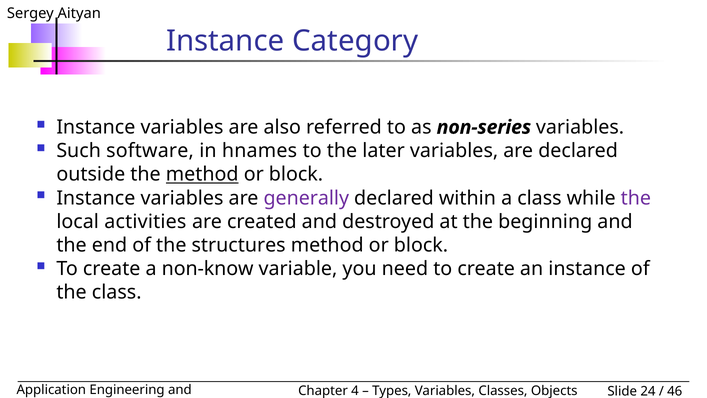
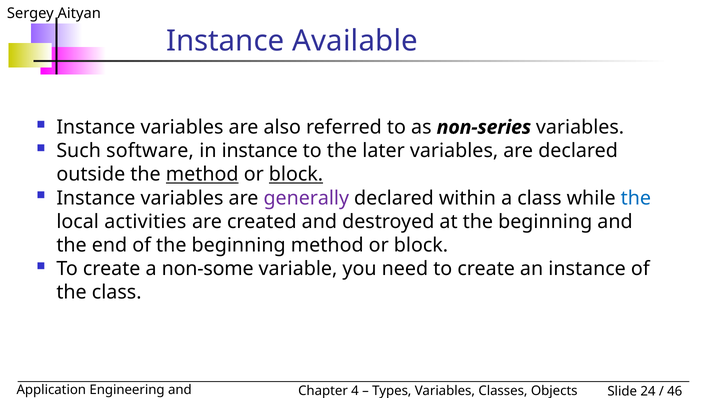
Category: Category -> Available
in hnames: hnames -> instance
block at (296, 174) underline: none -> present
the at (636, 198) colour: purple -> blue
of the structures: structures -> beginning
non-know: non-know -> non-some
